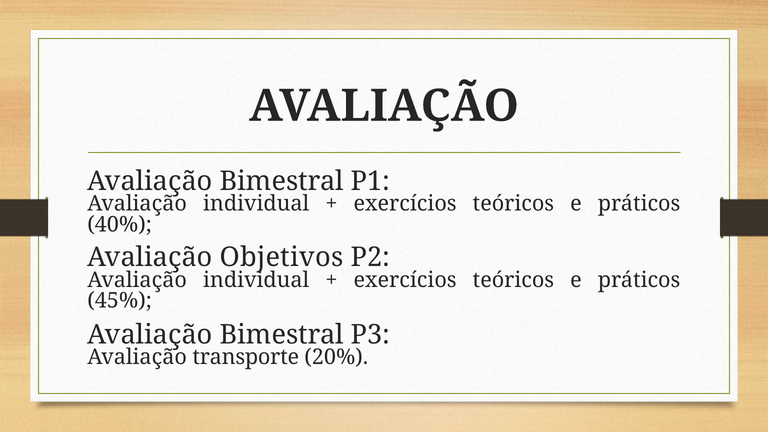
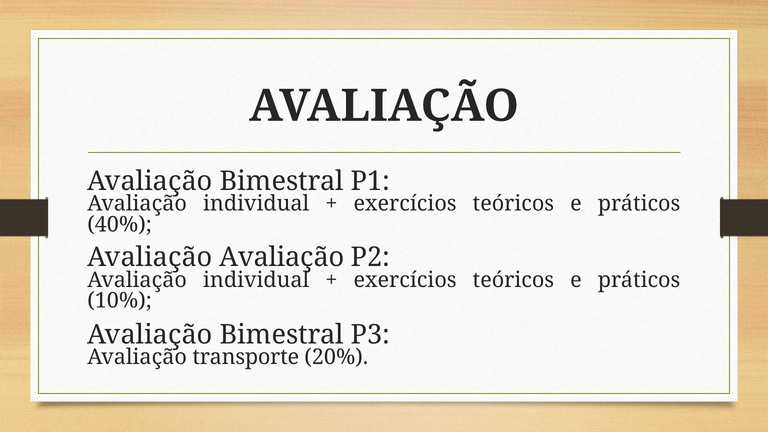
Objetivos at (282, 257): Objetivos -> Avaliação
45%: 45% -> 10%
